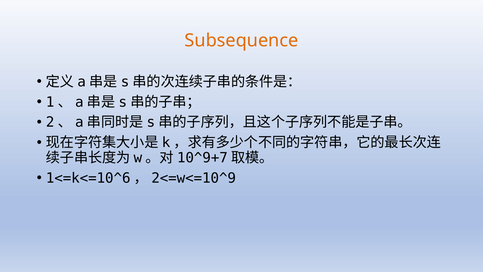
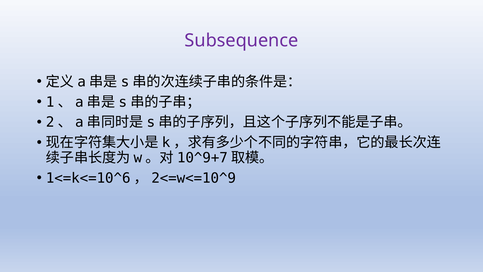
Subsequence colour: orange -> purple
